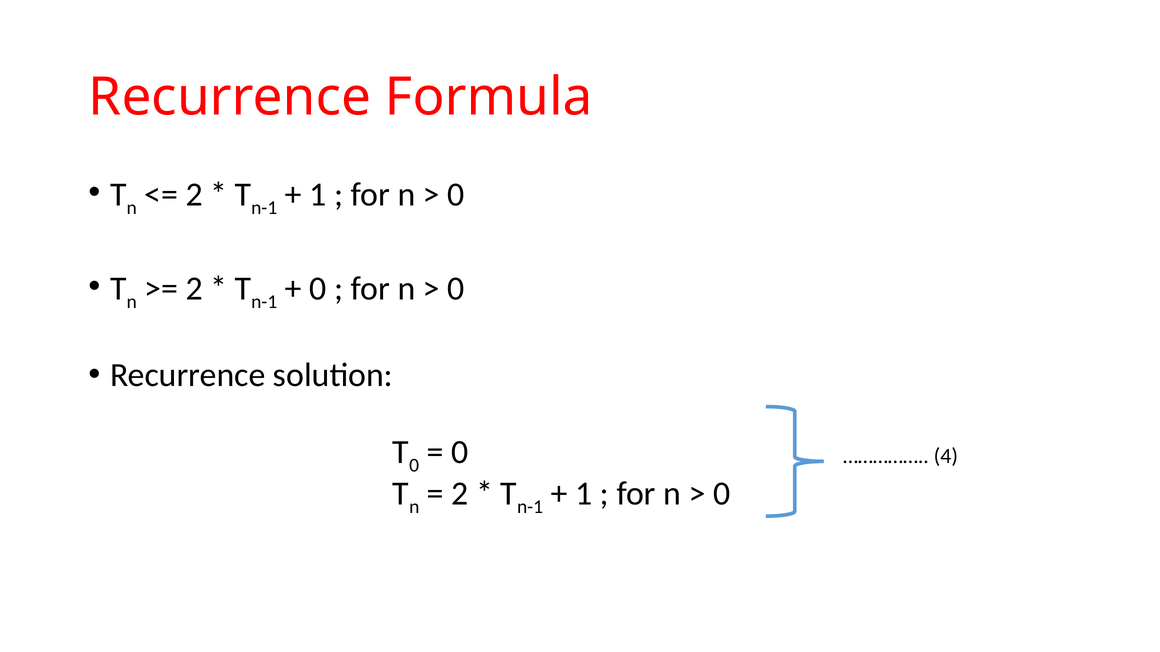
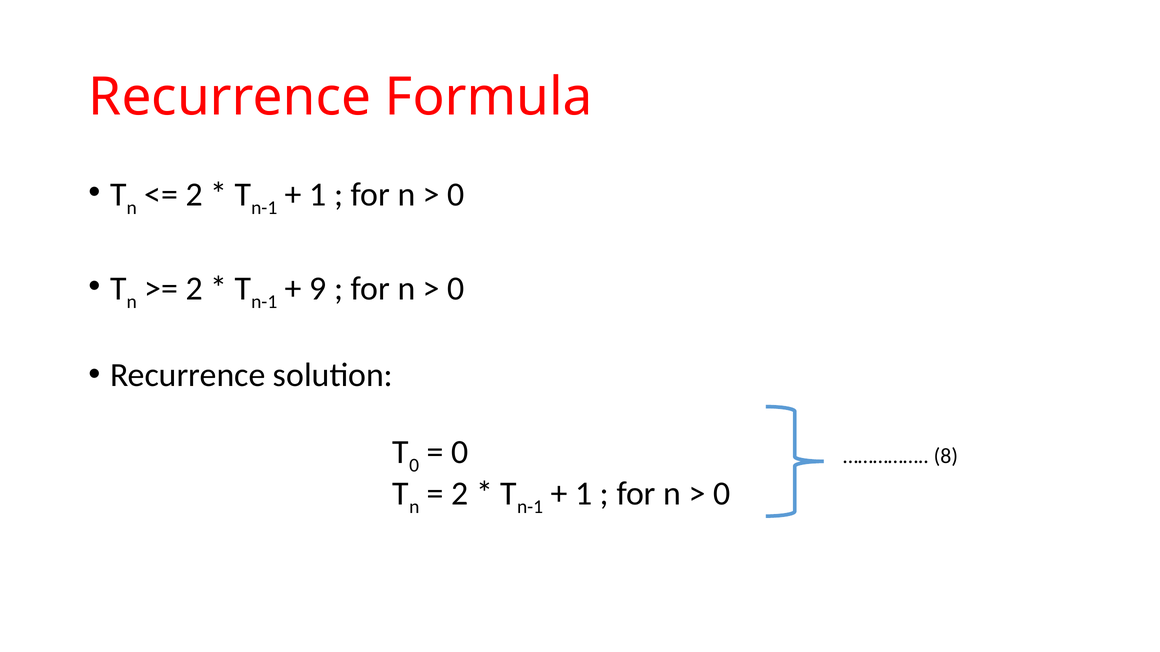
0 at (318, 289): 0 -> 9
4: 4 -> 8
